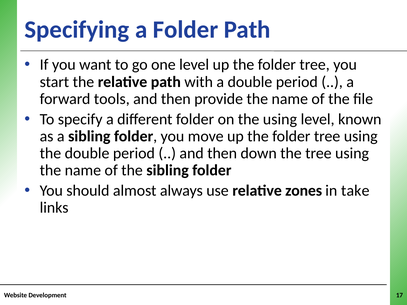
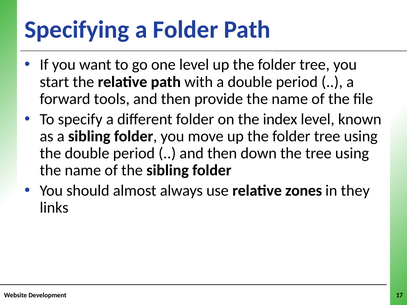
the using: using -> index
take: take -> they
